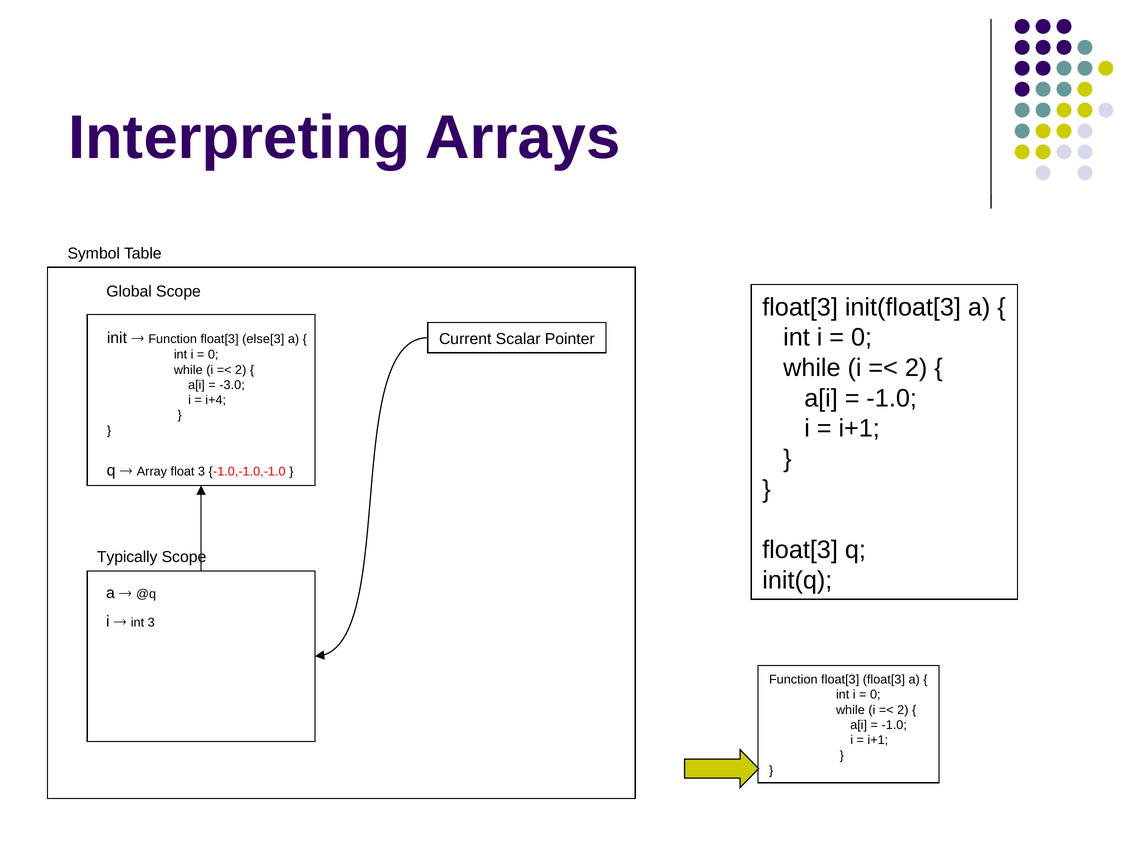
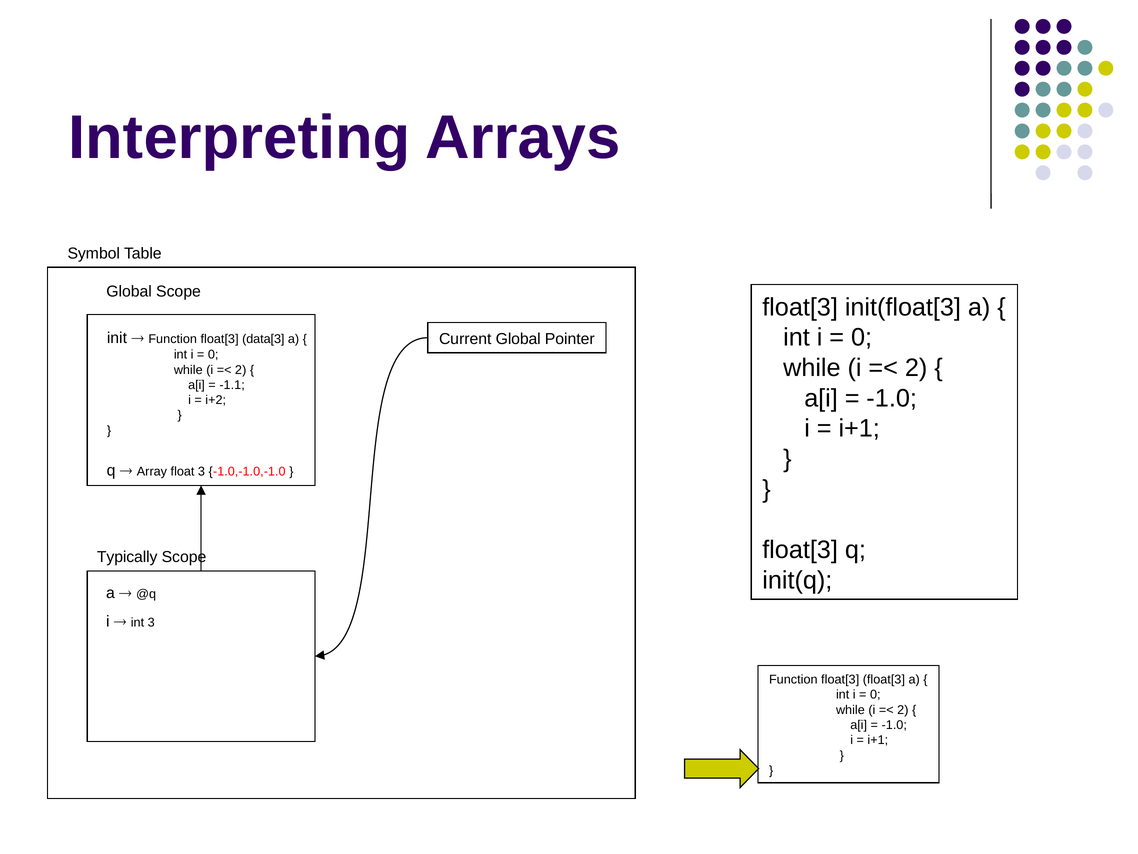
else[3: else[3 -> data[3
Current Scalar: Scalar -> Global
-3.0: -3.0 -> -1.1
i+4: i+4 -> i+2
